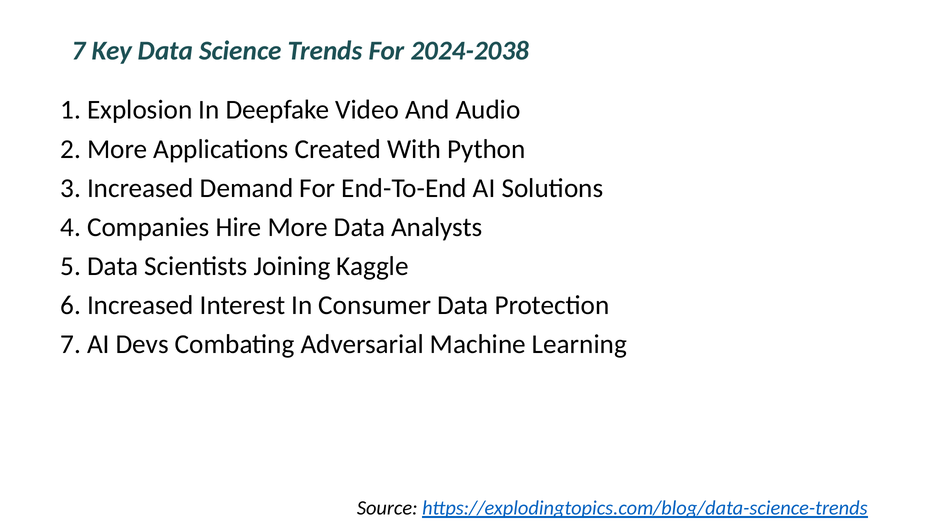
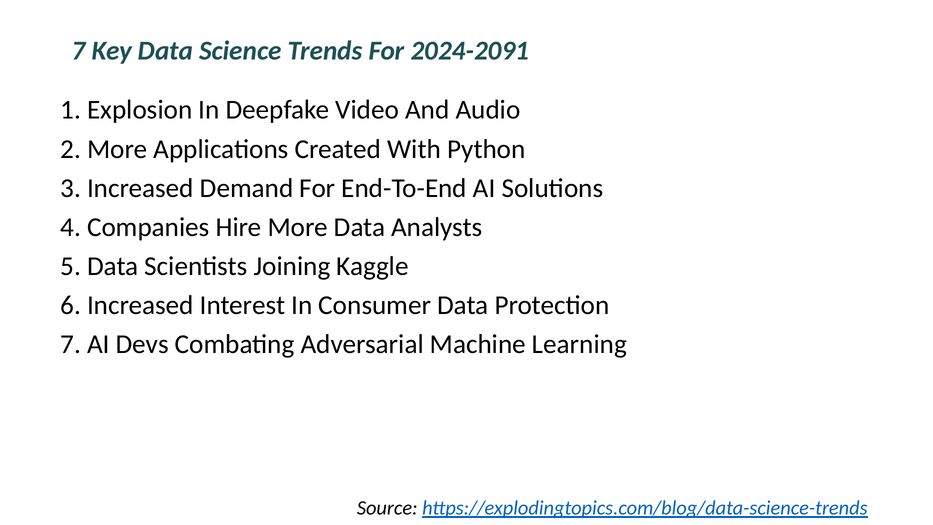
2024-2038: 2024-2038 -> 2024-2091
